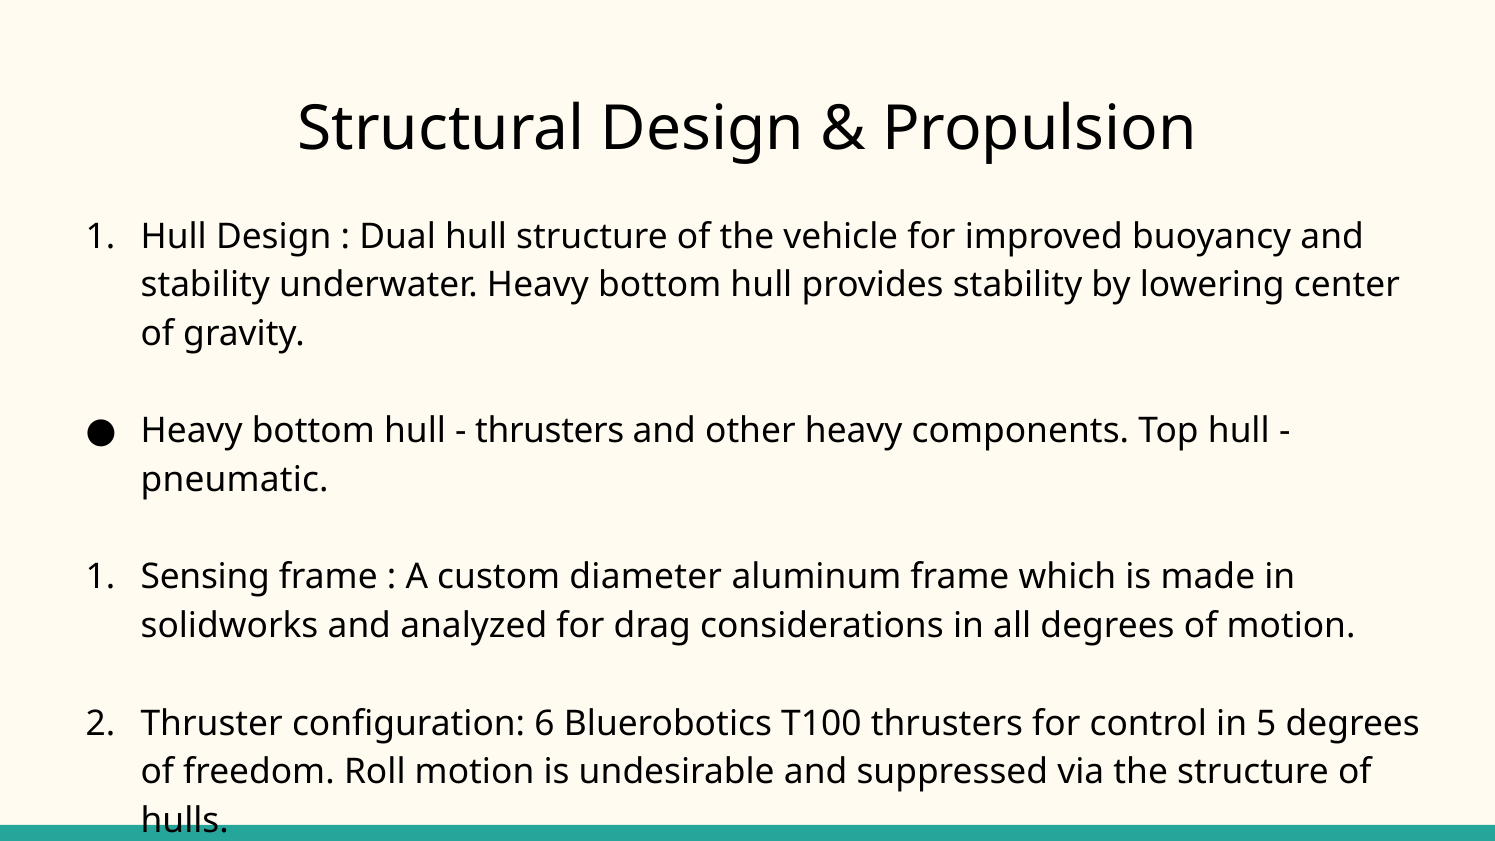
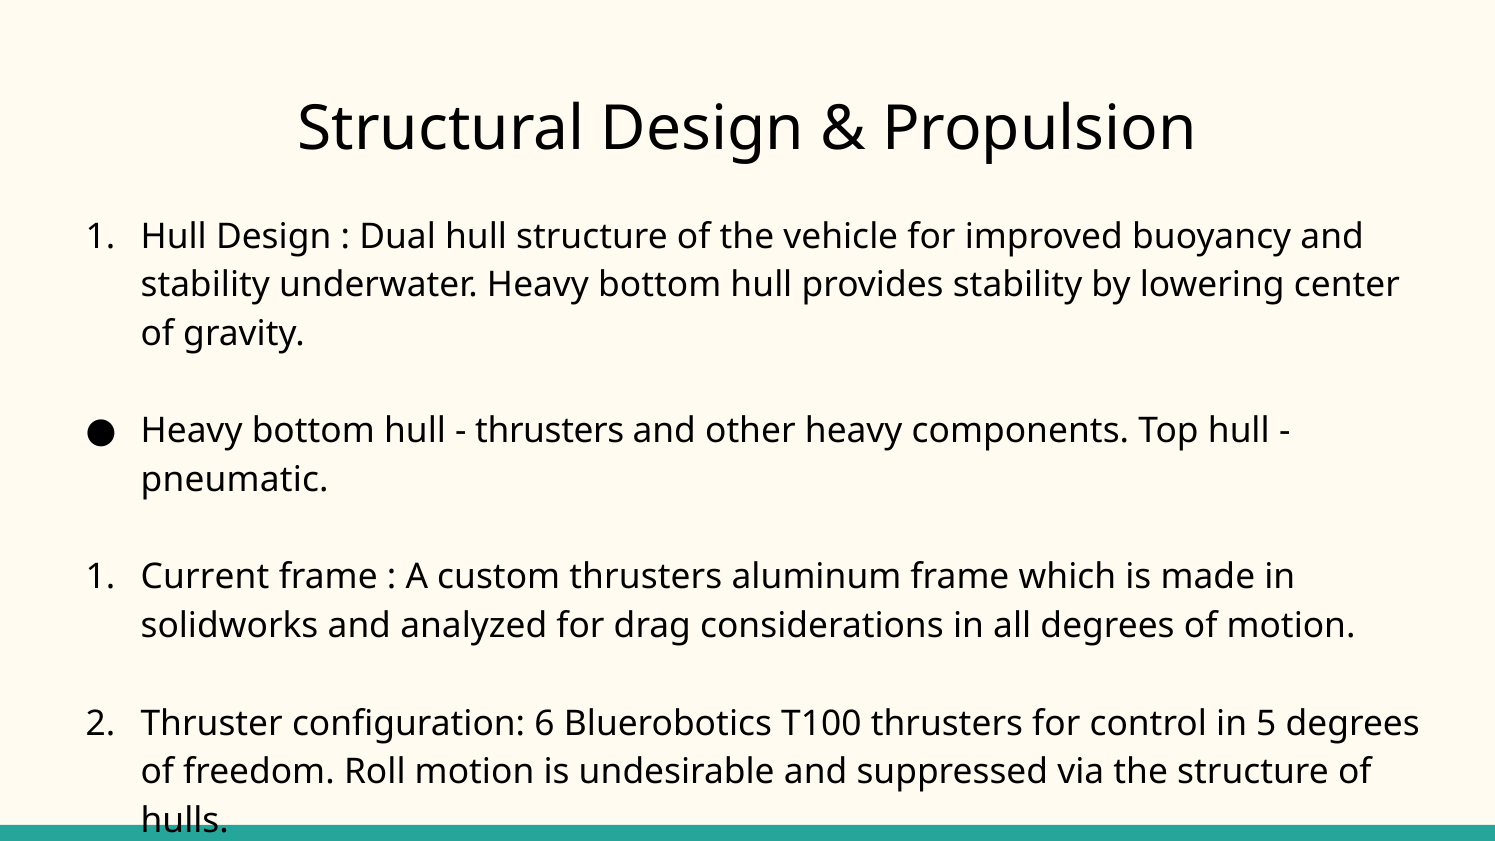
Sensing: Sensing -> Current
custom diameter: diameter -> thrusters
